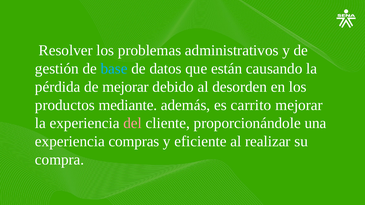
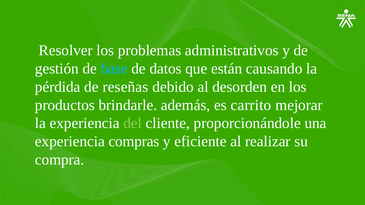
de mejorar: mejorar -> reseñas
mediante: mediante -> brindarle
del colour: pink -> light green
